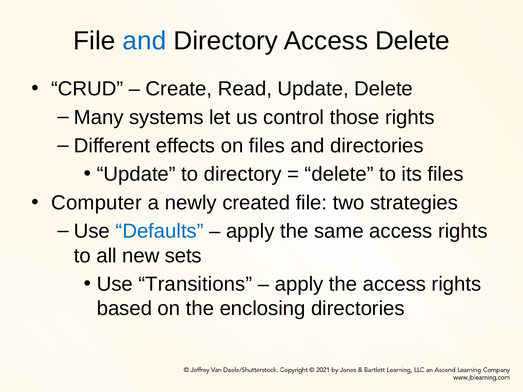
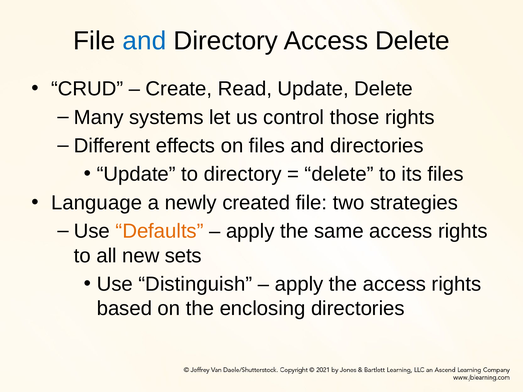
Computer: Computer -> Language
Defaults colour: blue -> orange
Transitions: Transitions -> Distinguish
